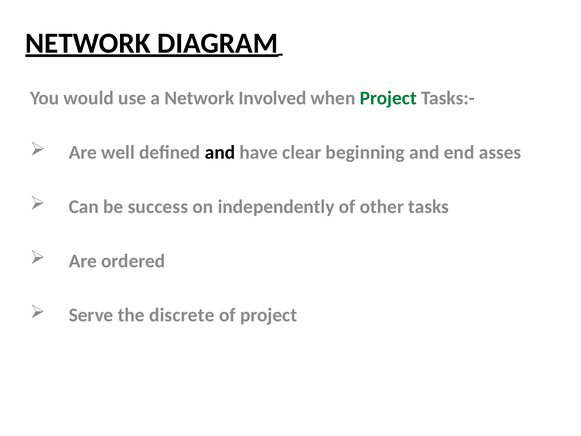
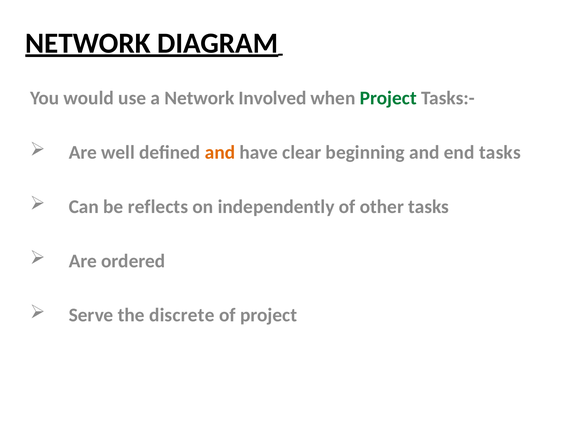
and at (220, 152) colour: black -> orange
end asses: asses -> tasks
success: success -> reflects
